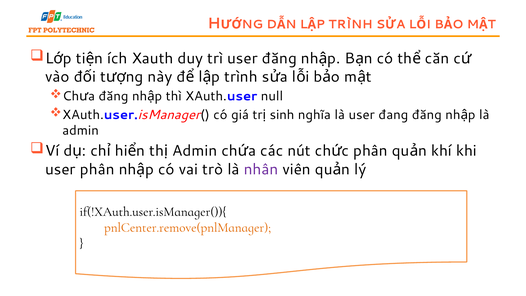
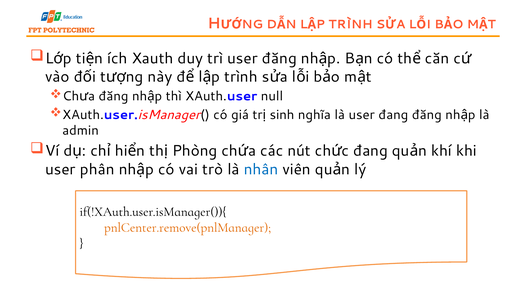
Admin at (195, 151): Admin -> Phòng
phân at (371, 151): phân -> đang
nhân colour: purple -> blue
